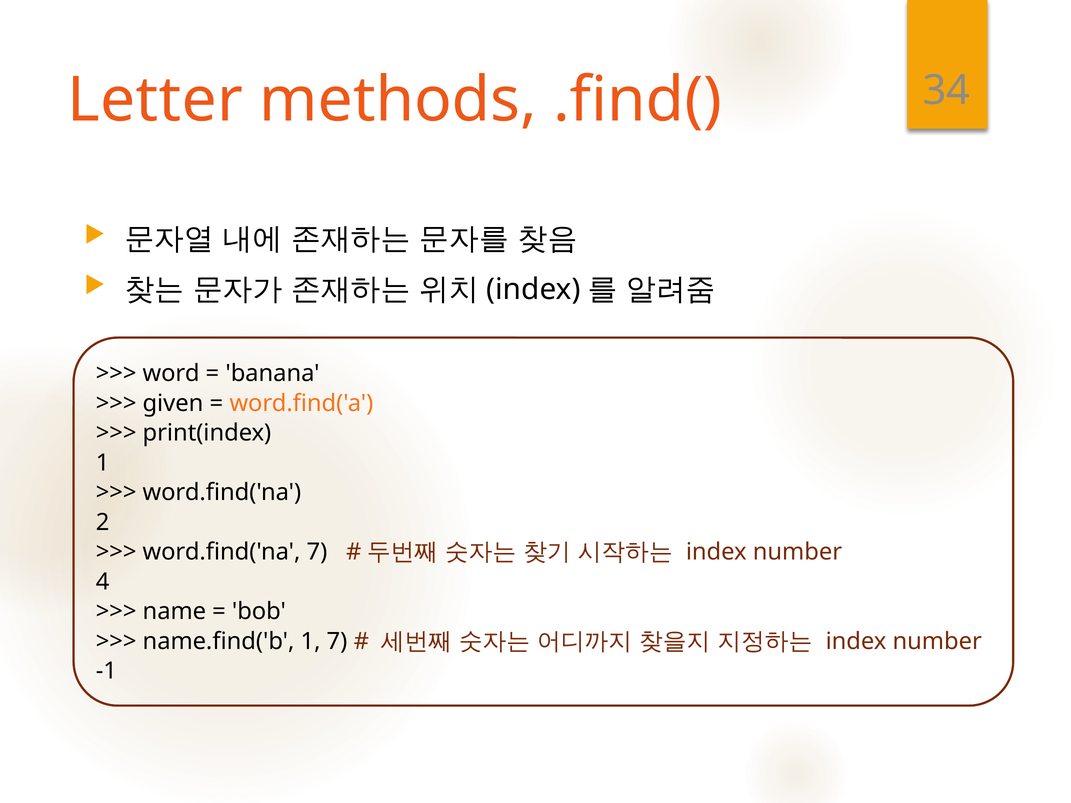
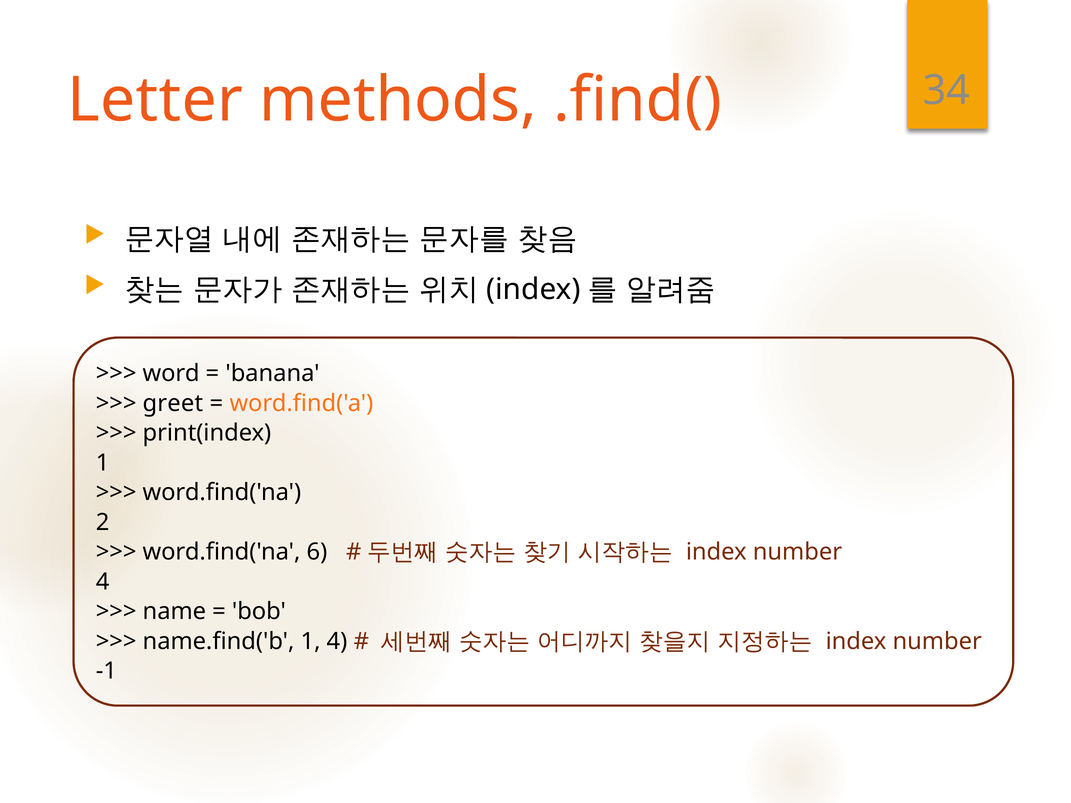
given: given -> greet
word.find('na 7: 7 -> 6
1 7: 7 -> 4
